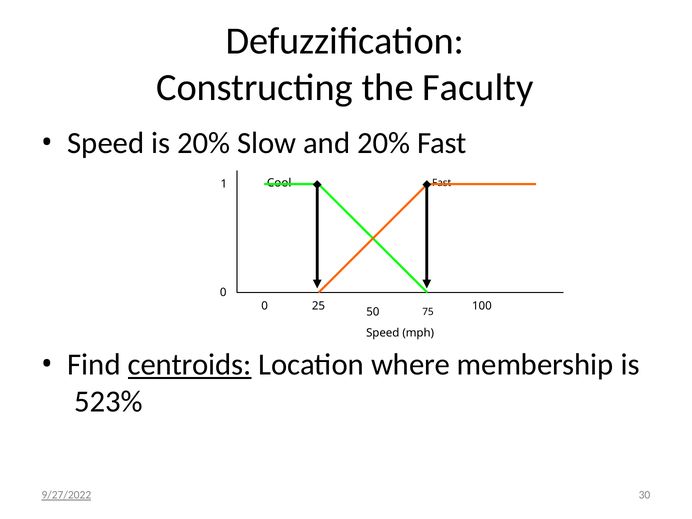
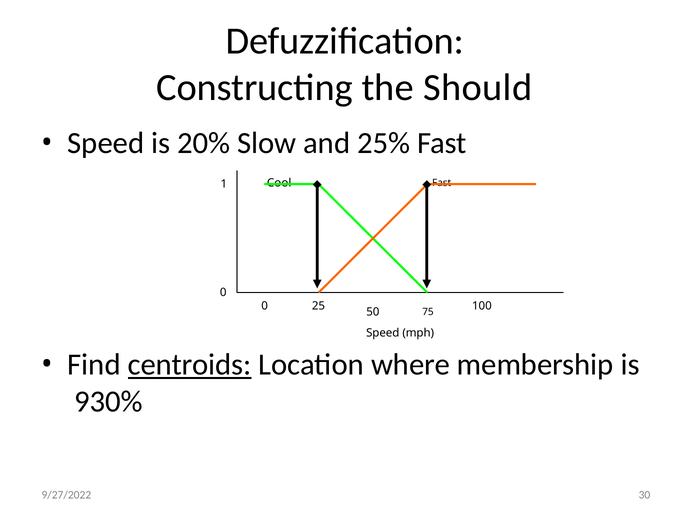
Faculty: Faculty -> Should
and 20%: 20% -> 25%
523%: 523% -> 930%
9/27/2022 underline: present -> none
